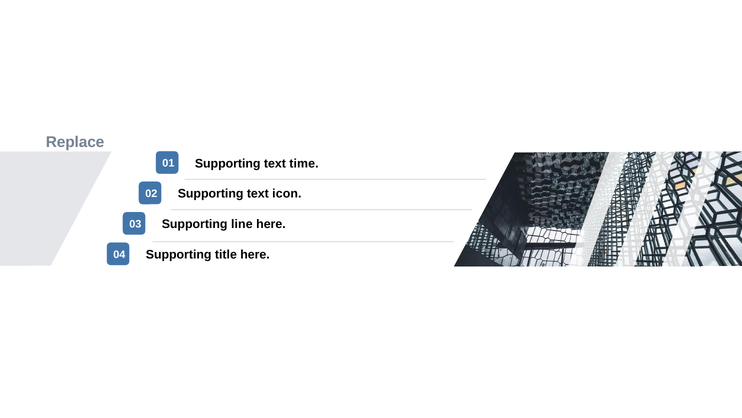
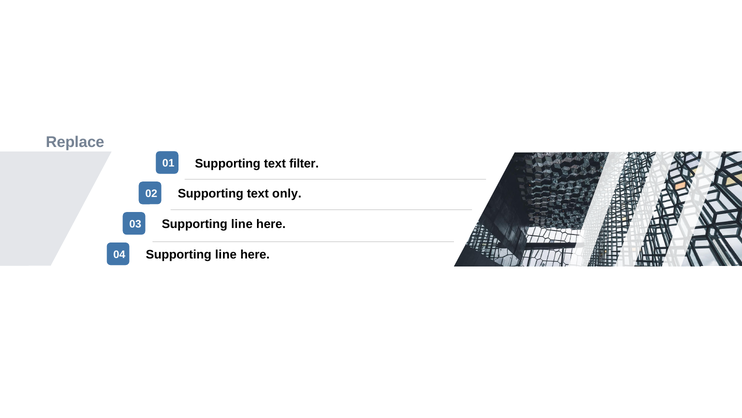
time: time -> filter
icon: icon -> only
title at (226, 254): title -> line
